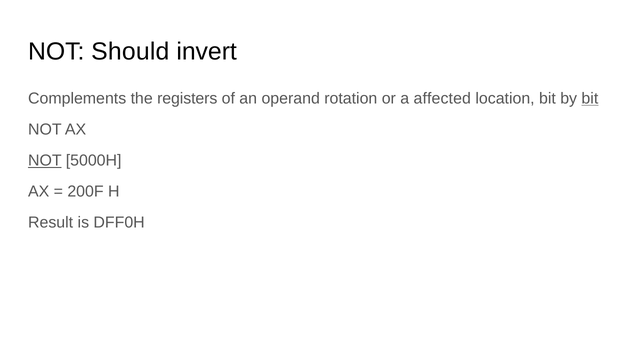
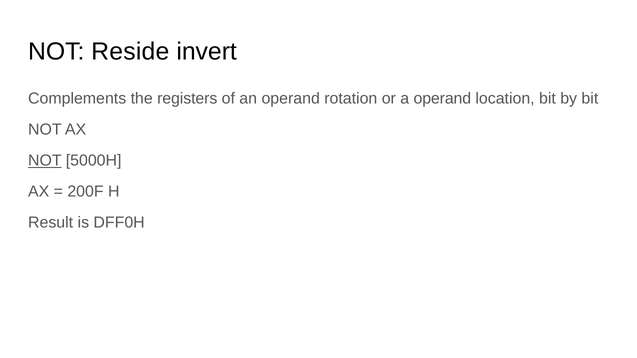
Should: Should -> Reside
a affected: affected -> operand
bit at (590, 98) underline: present -> none
